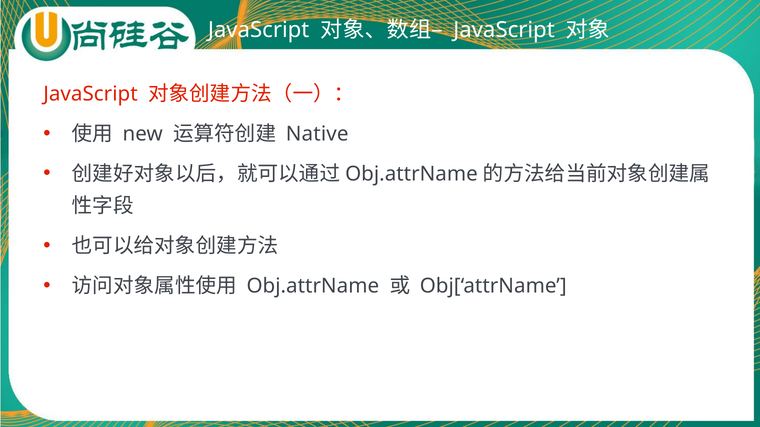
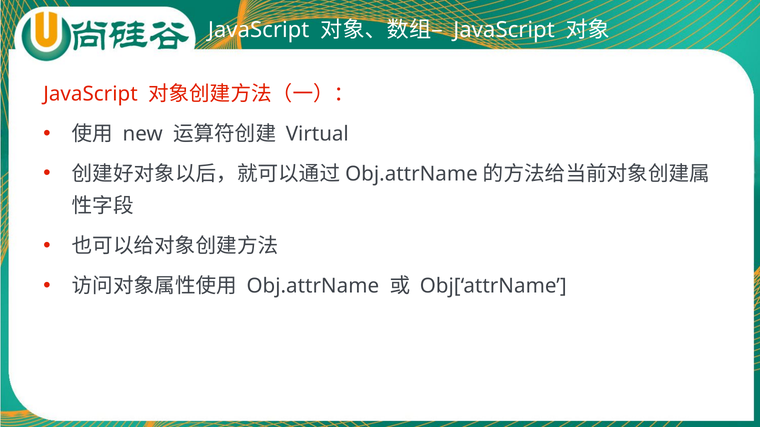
Native: Native -> Virtual
